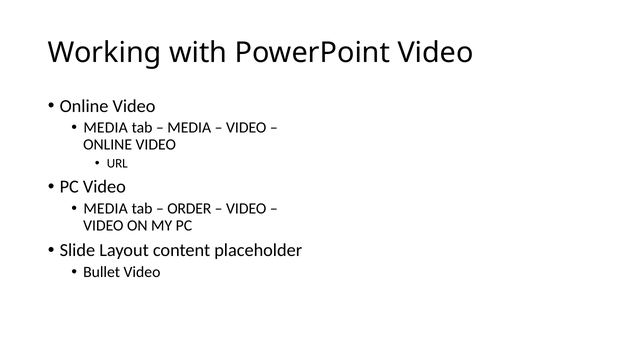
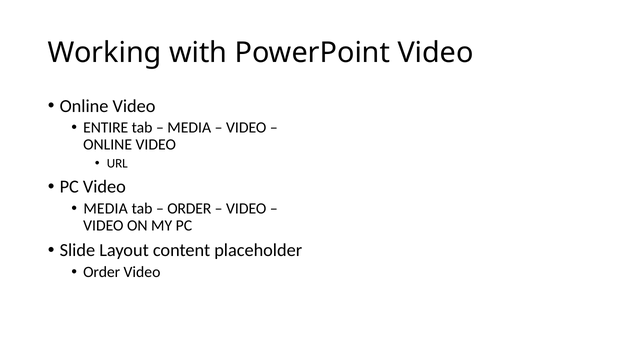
MEDIA at (106, 128): MEDIA -> ENTIRE
Bullet at (102, 272): Bullet -> Order
